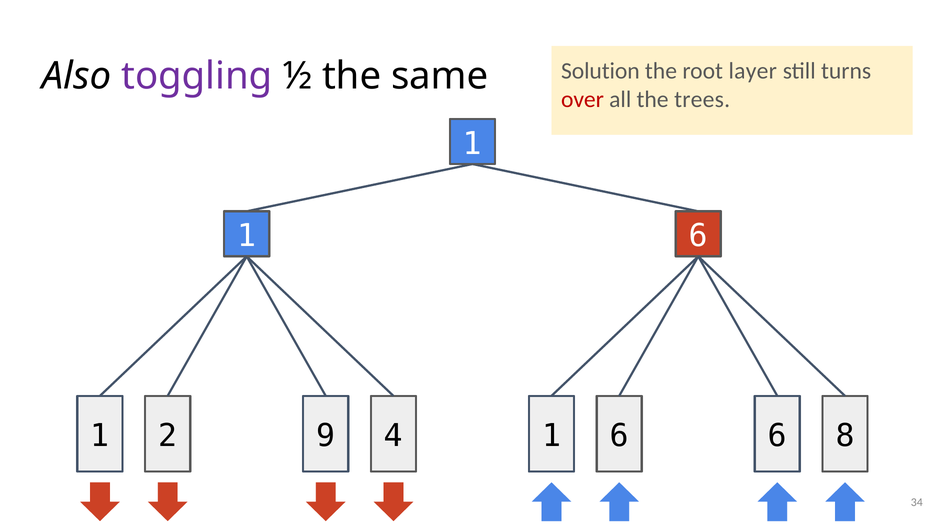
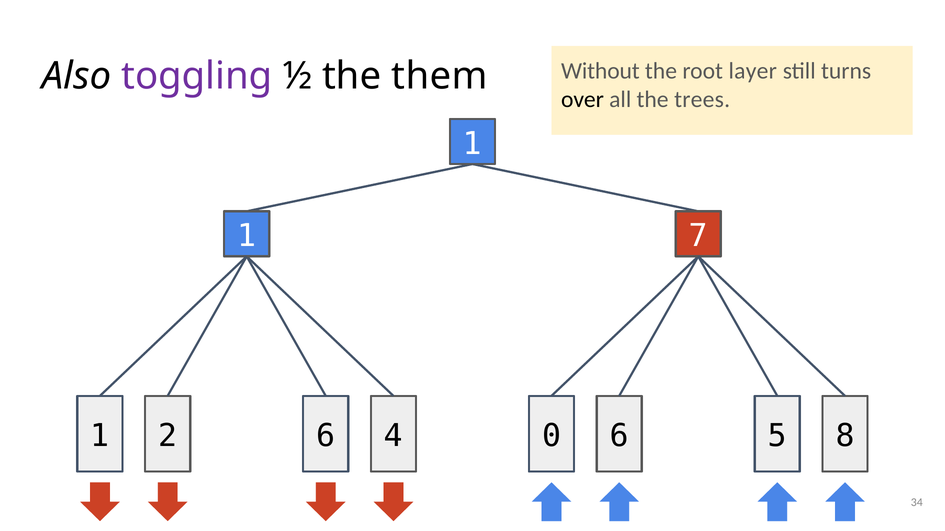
Solution: Solution -> Without
same: same -> them
over colour: red -> black
6 at (698, 236): 6 -> 7
2 9: 9 -> 6
4 1: 1 -> 0
6 6: 6 -> 5
